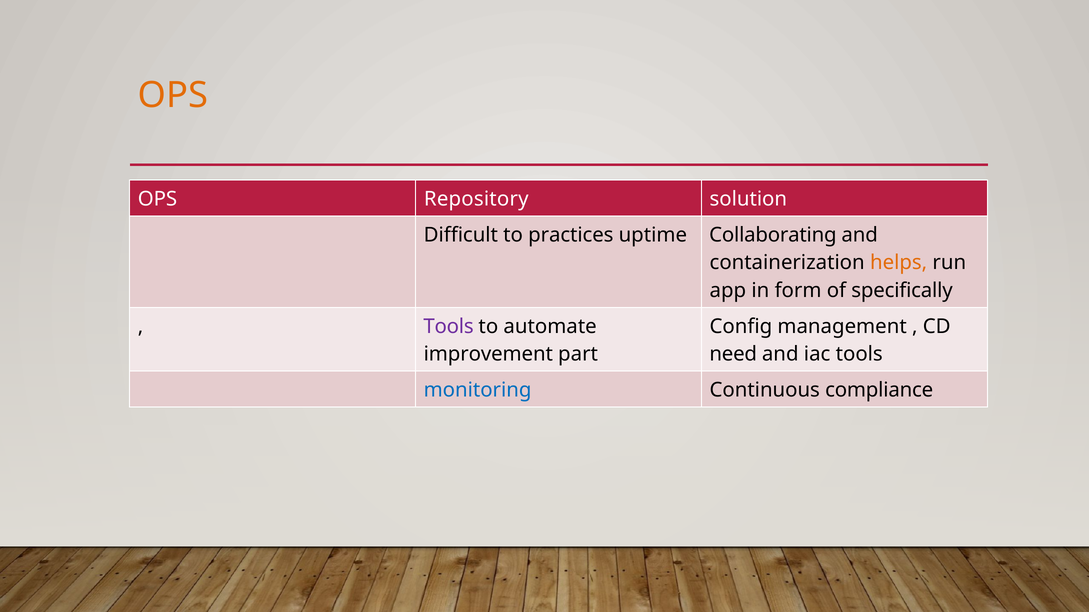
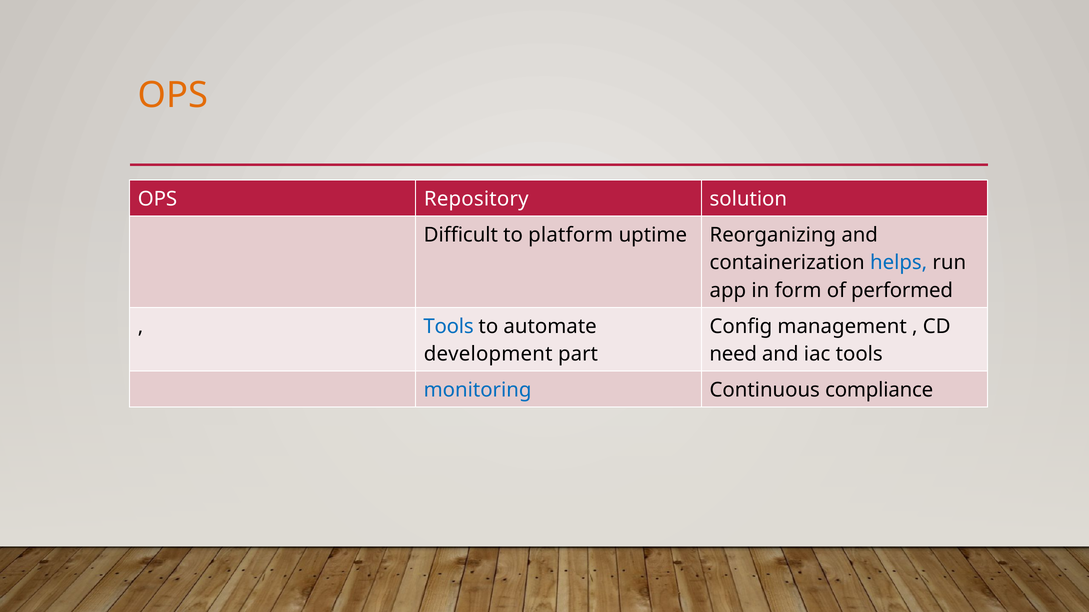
practices: practices -> platform
Collaborating: Collaborating -> Reorganizing
helps colour: orange -> blue
specifically: specifically -> performed
Tools at (449, 327) colour: purple -> blue
improvement: improvement -> development
